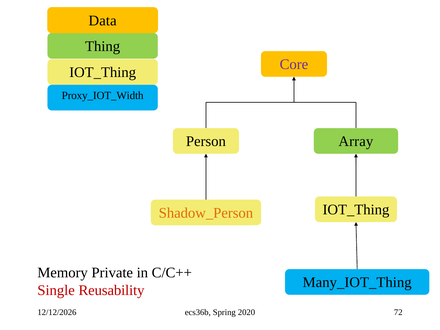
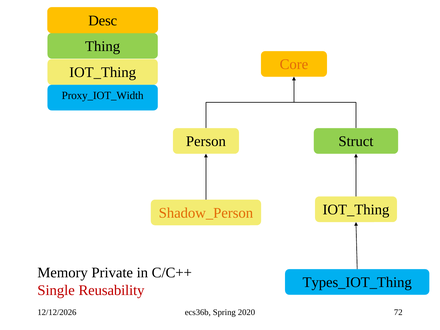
Data: Data -> Desc
Core colour: purple -> orange
Array: Array -> Struct
Many_IOT_Thing: Many_IOT_Thing -> Types_IOT_Thing
